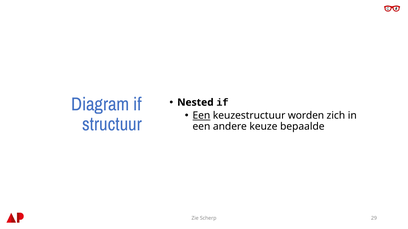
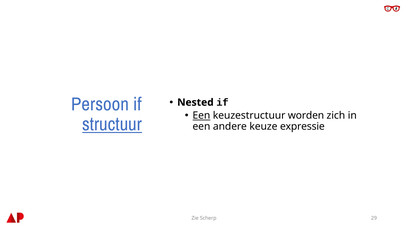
Diagram: Diagram -> Persoon
structuur underline: none -> present
bepaalde: bepaalde -> expressie
